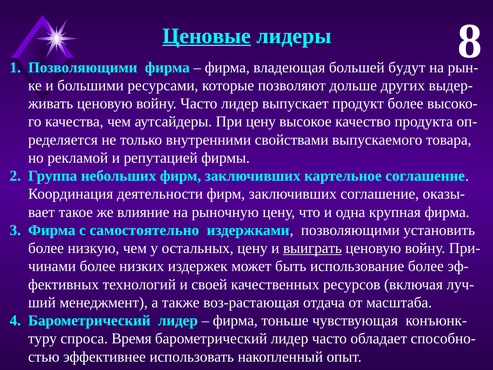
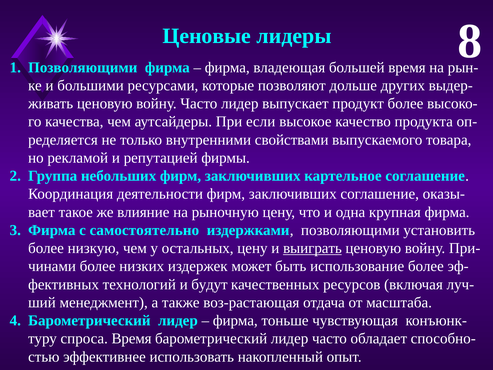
Ценовые underline: present -> none
большей будут: будут -> время
При цену: цену -> если
своей: своей -> будут
